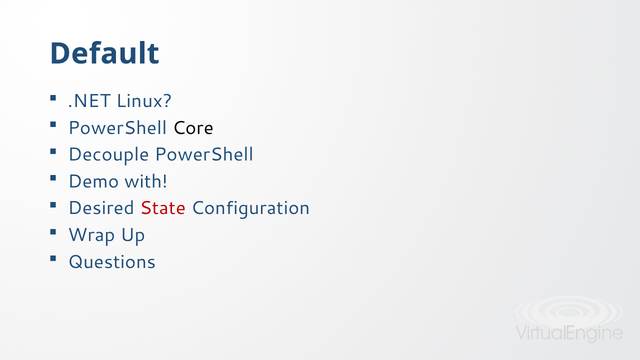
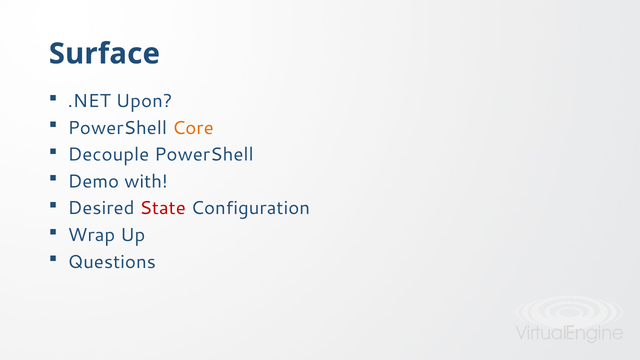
Default: Default -> Surface
Linux: Linux -> Upon
Core colour: black -> orange
